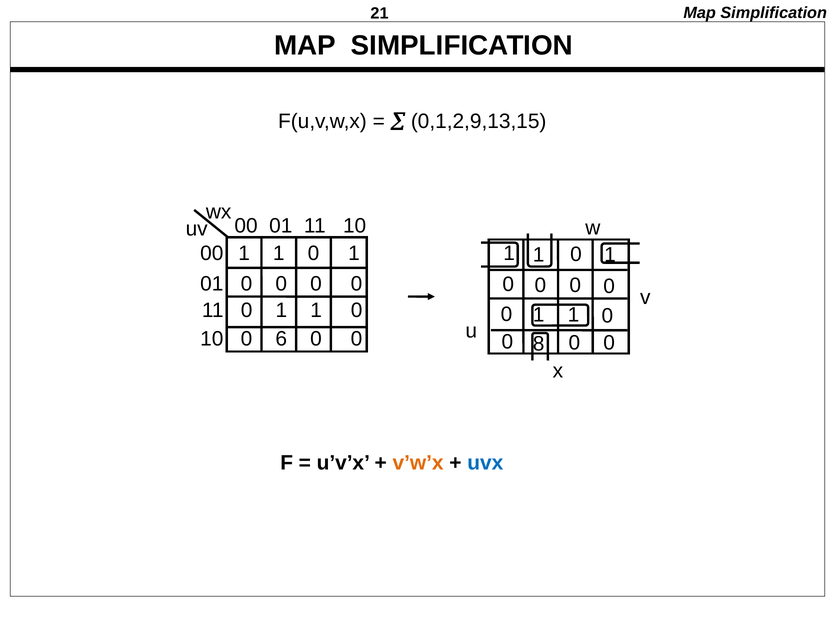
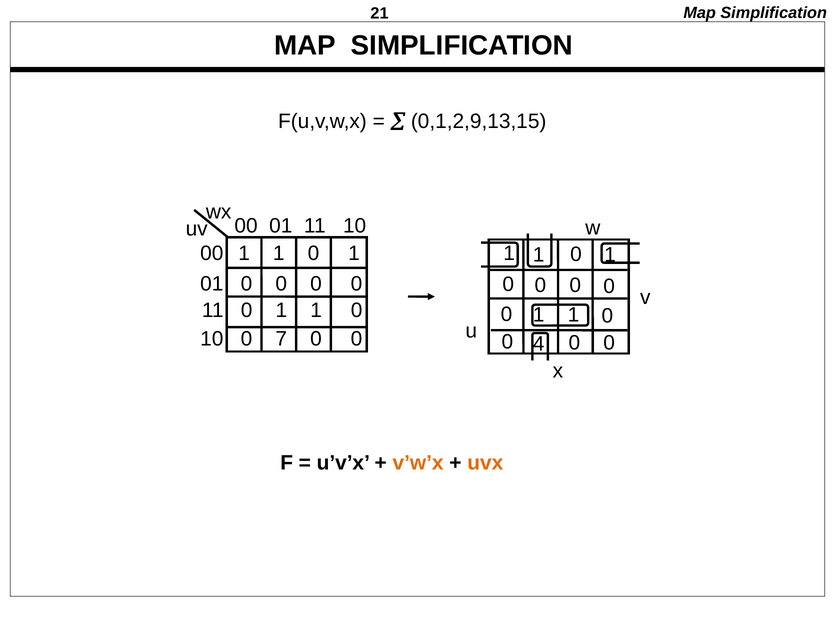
6: 6 -> 7
8: 8 -> 4
uvx colour: blue -> orange
